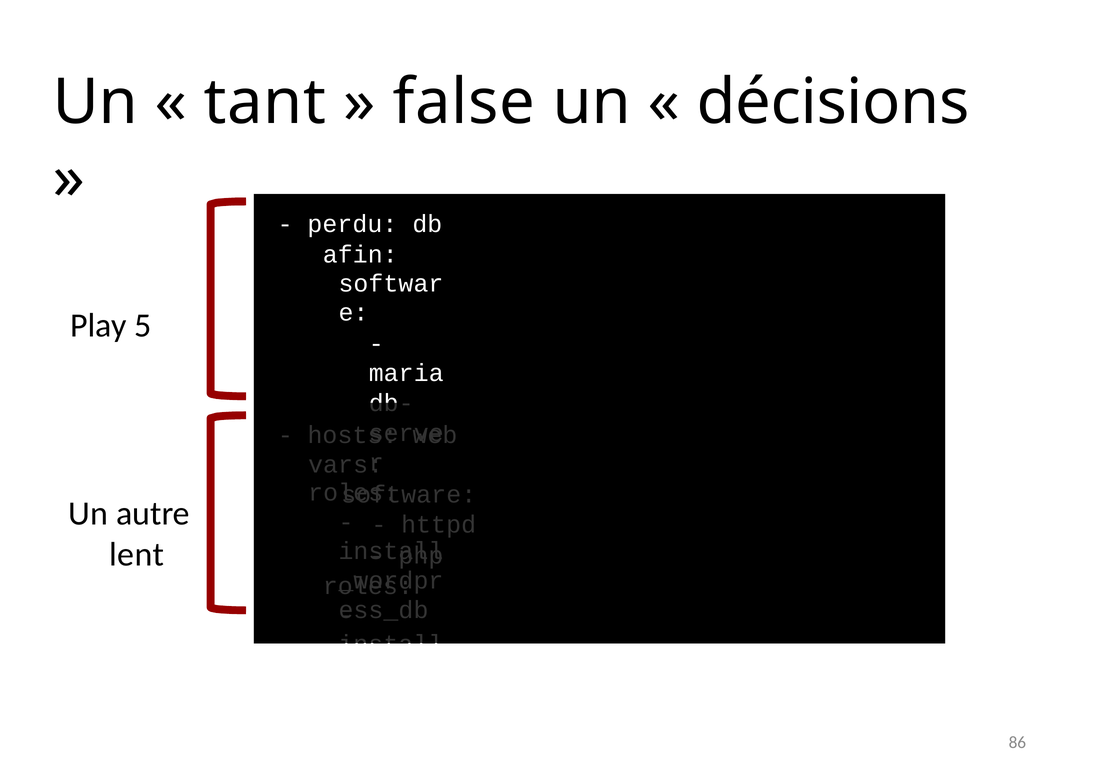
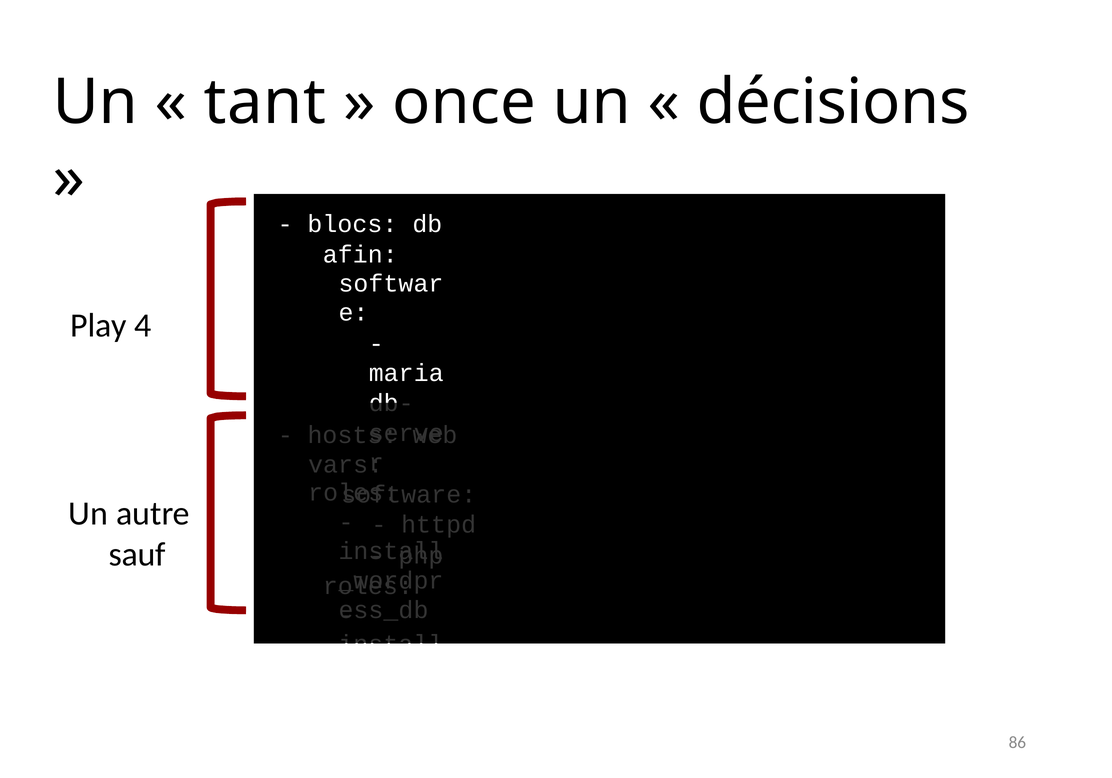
false: false -> once
perdu: perdu -> blocs
5: 5 -> 4
lent: lent -> sauf
